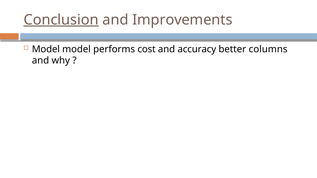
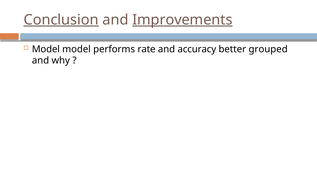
Improvements underline: none -> present
cost: cost -> rate
columns: columns -> grouped
